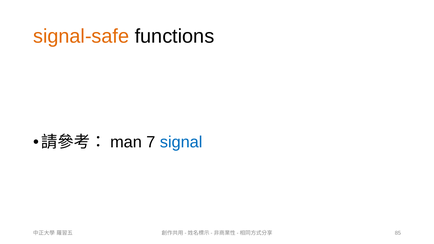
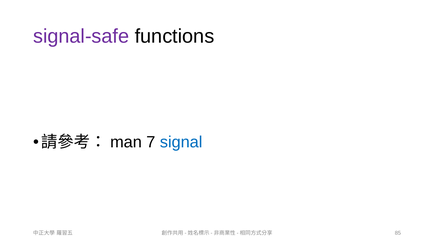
signal-safe colour: orange -> purple
